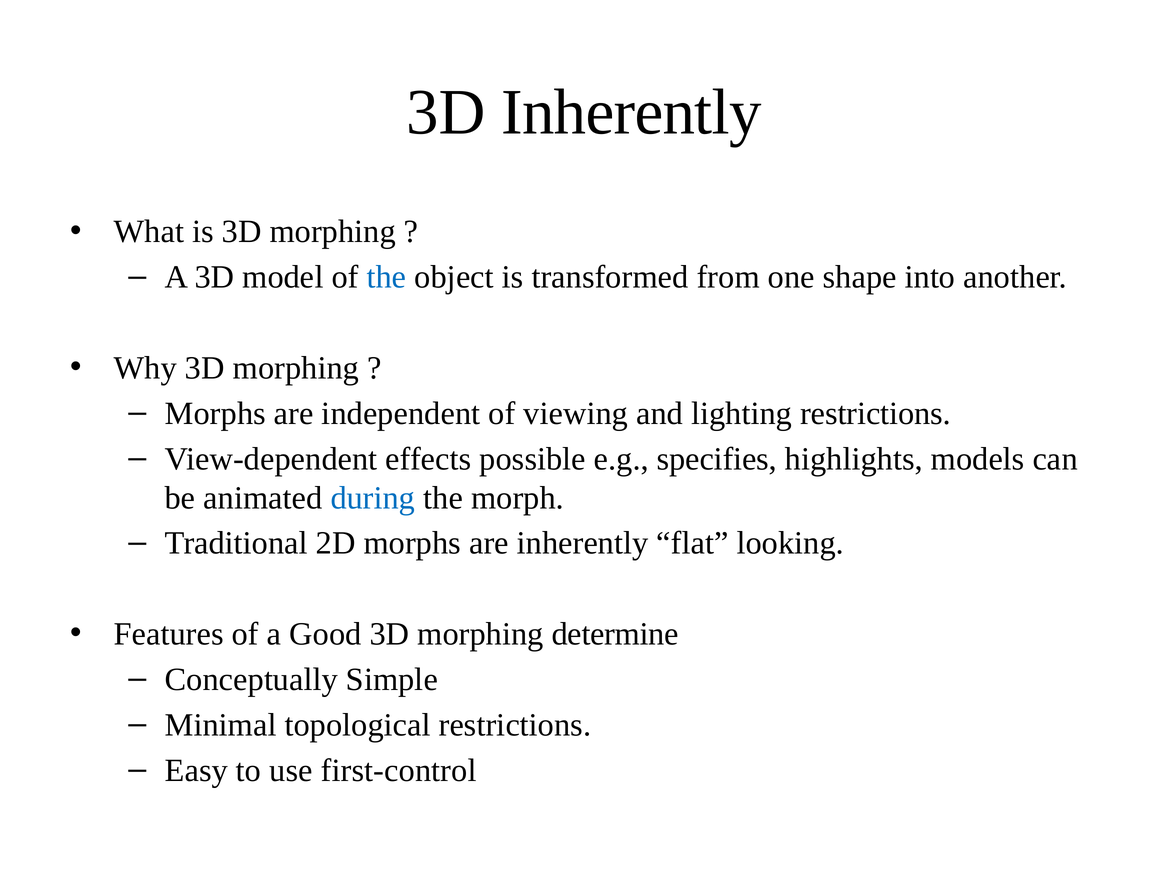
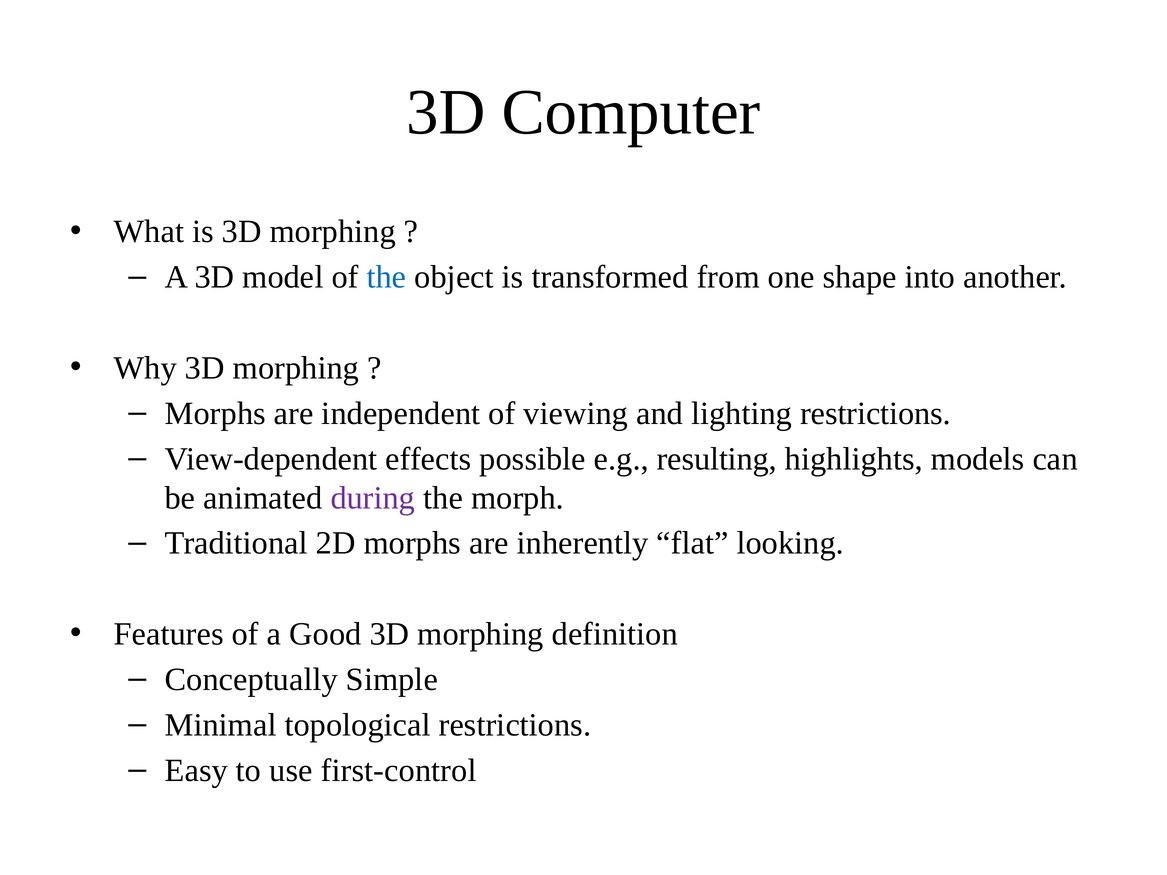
3D Inherently: Inherently -> Computer
specifies: specifies -> resulting
during colour: blue -> purple
determine: determine -> definition
